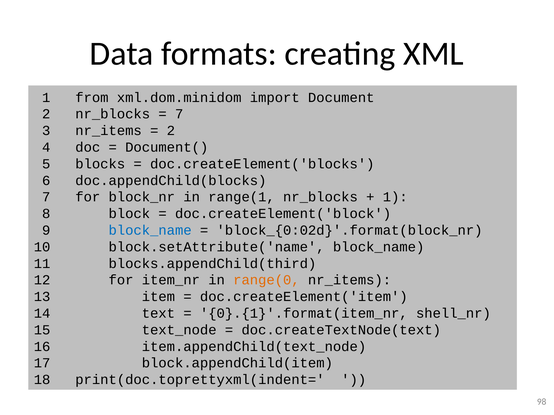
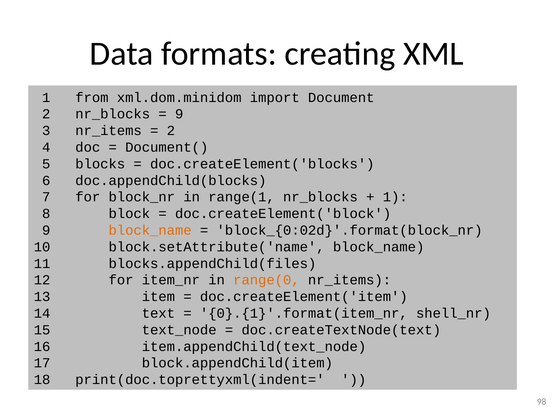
7 at (179, 114): 7 -> 9
block_name at (150, 231) colour: blue -> orange
blocks.appendChild(third: blocks.appendChild(third -> blocks.appendChild(files
